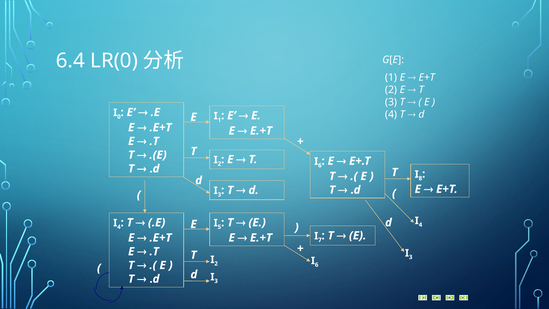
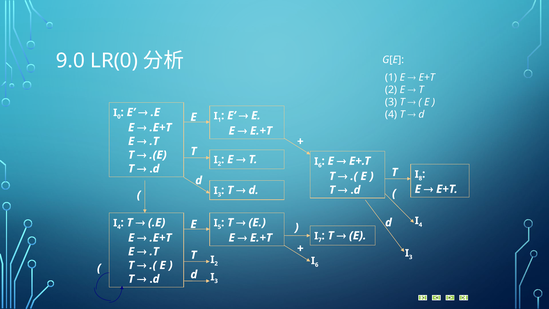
6.4: 6.4 -> 9.0
